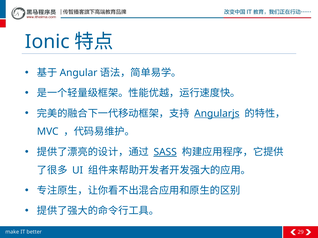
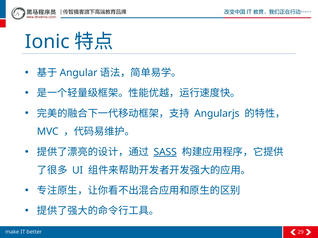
Angularjs underline: present -> none
